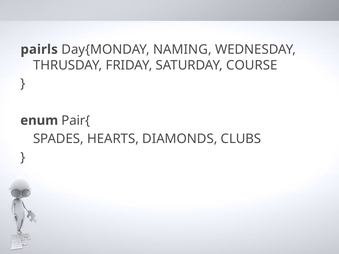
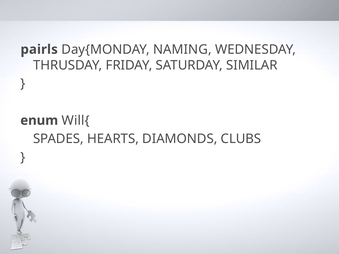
COURSE: COURSE -> SIMILAR
Pair{: Pair{ -> Will{
